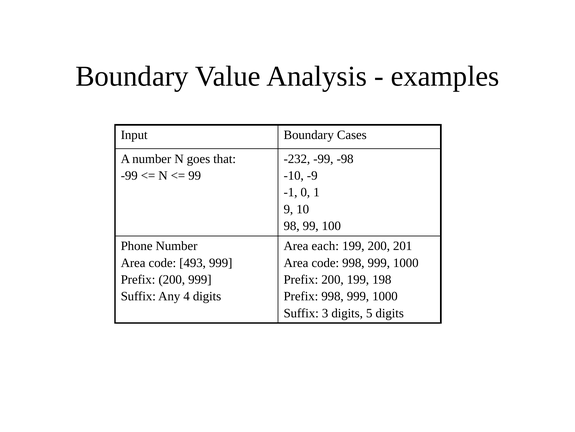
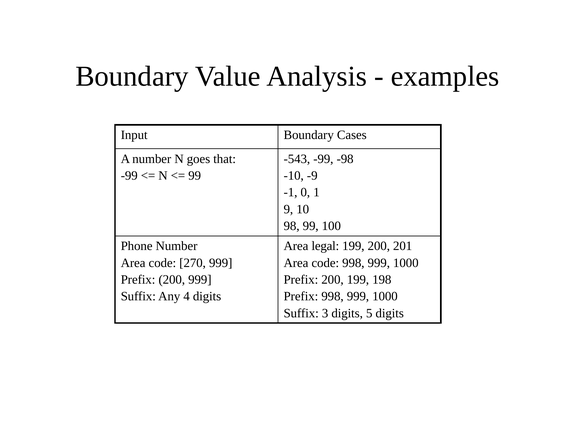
-232: -232 -> -543
each: each -> legal
493: 493 -> 270
